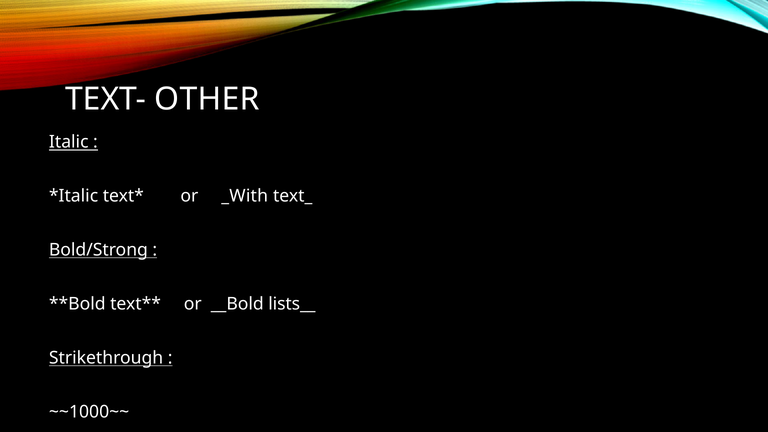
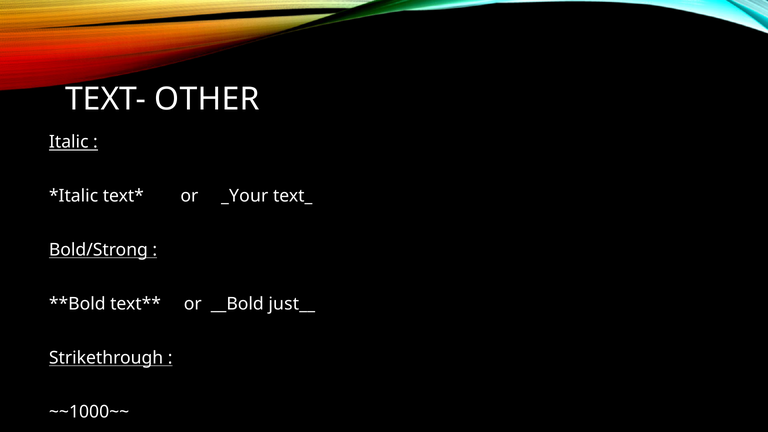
_With: _With -> _Your
lists__: lists__ -> just__
